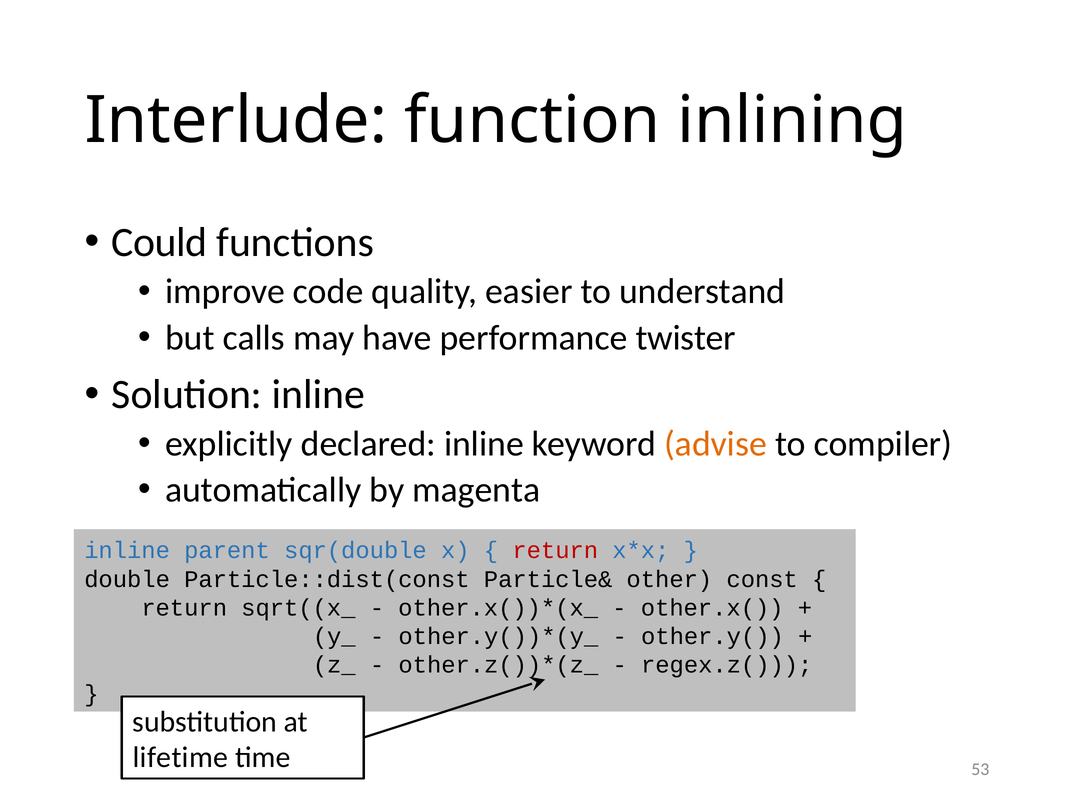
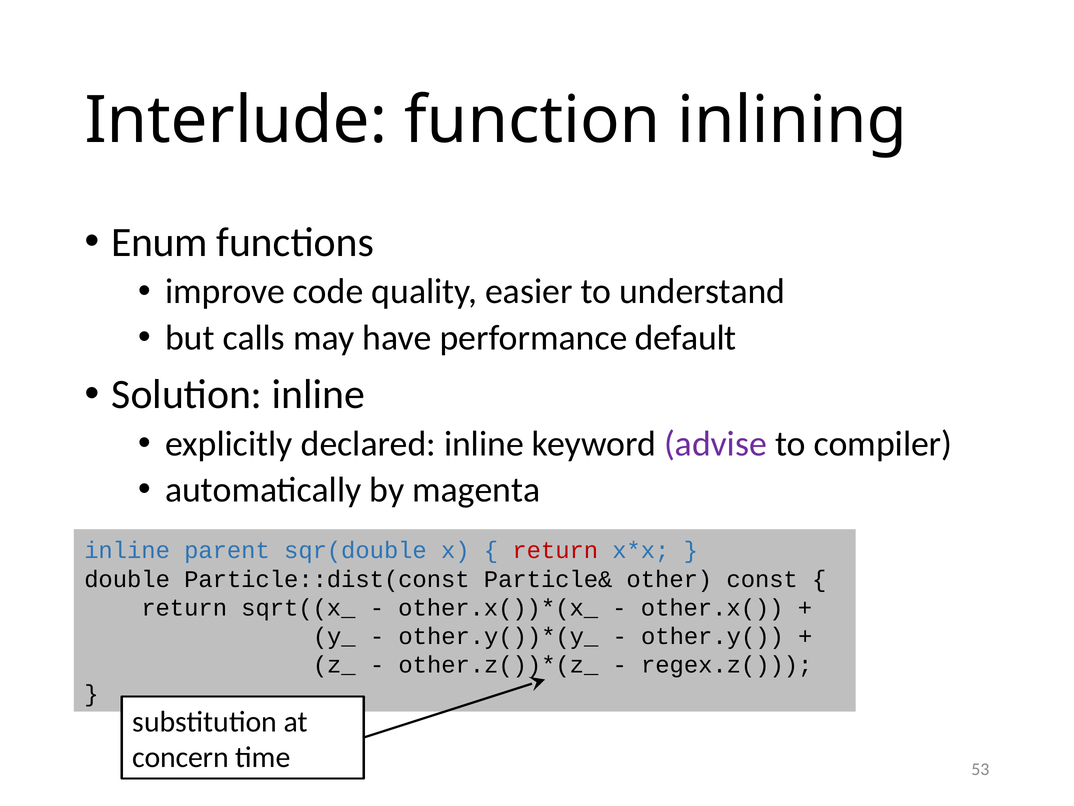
Could: Could -> Enum
twister: twister -> default
advise colour: orange -> purple
lifetime: lifetime -> concern
